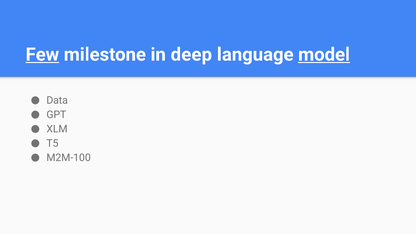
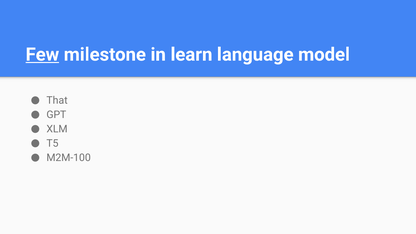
deep: deep -> learn
model underline: present -> none
Data: Data -> That
